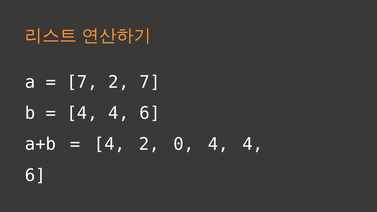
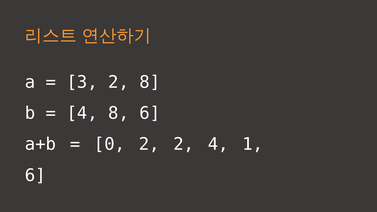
7 at (82, 82): 7 -> 3
2 7: 7 -> 8
4 at (119, 113): 4 -> 8
4 at (110, 144): 4 -> 0
2 0: 0 -> 2
4 at (253, 144): 4 -> 1
